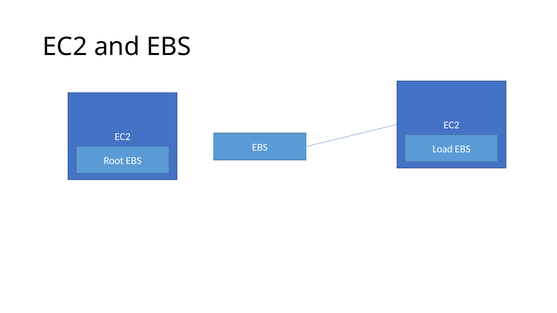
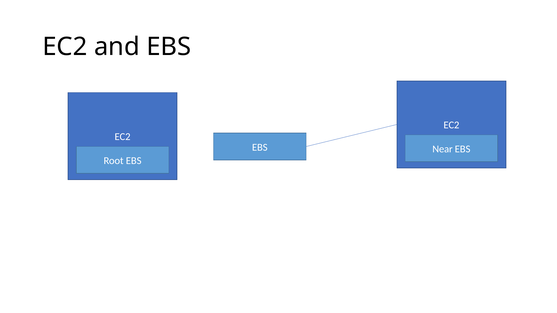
Load: Load -> Near
